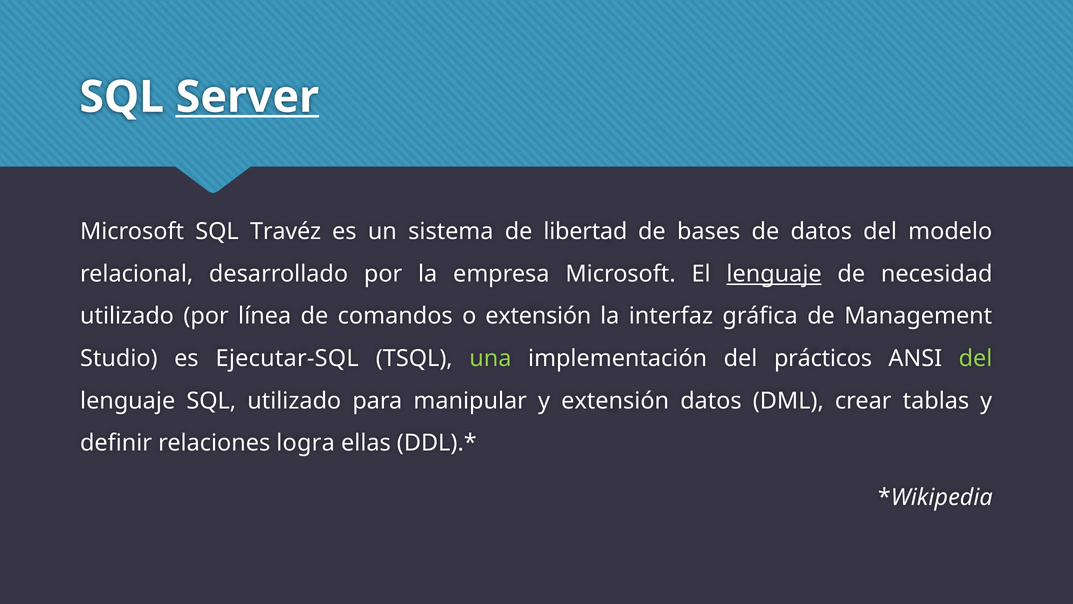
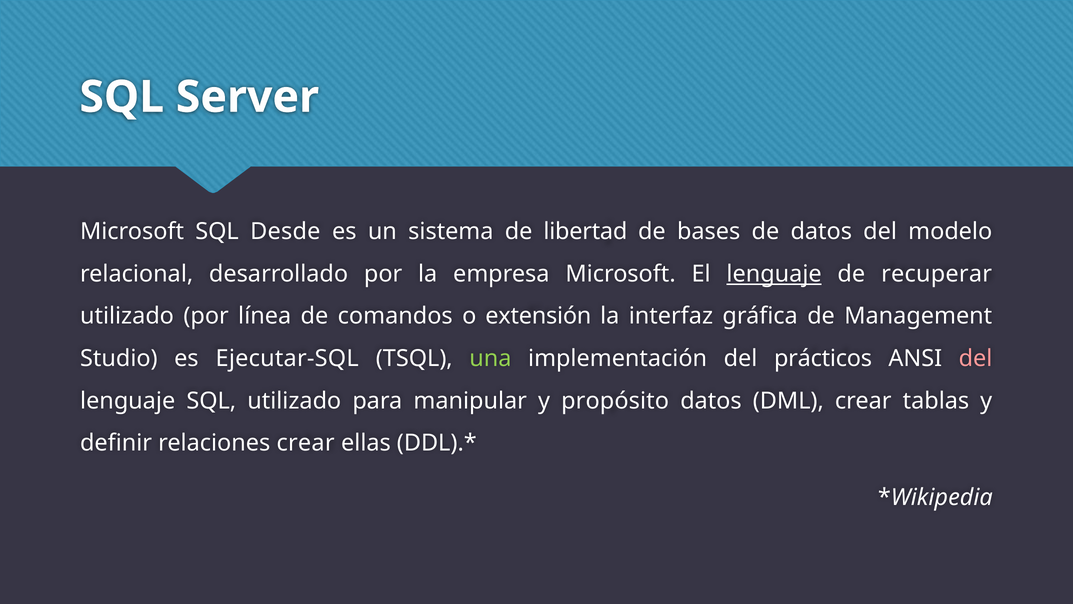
Server underline: present -> none
Travéz: Travéz -> Desde
necesidad: necesidad -> recuperar
del at (976, 358) colour: light green -> pink
y extensión: extensión -> propósito
relaciones logra: logra -> crear
